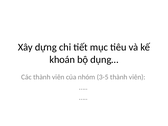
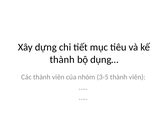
khoán at (62, 60): khoán -> thành
